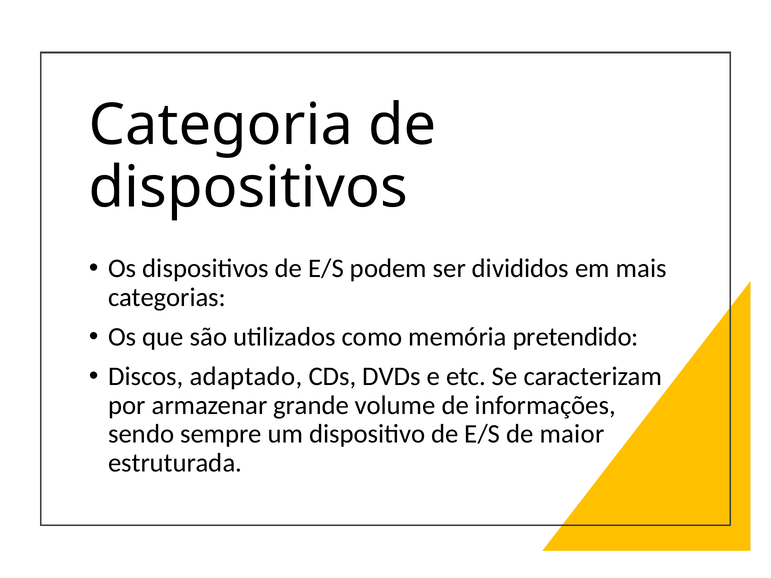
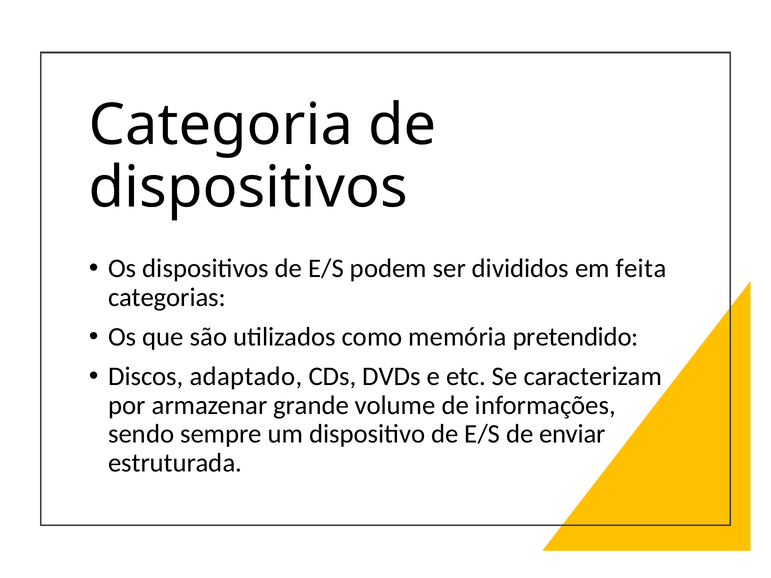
mais: mais -> feita
maior: maior -> enviar
